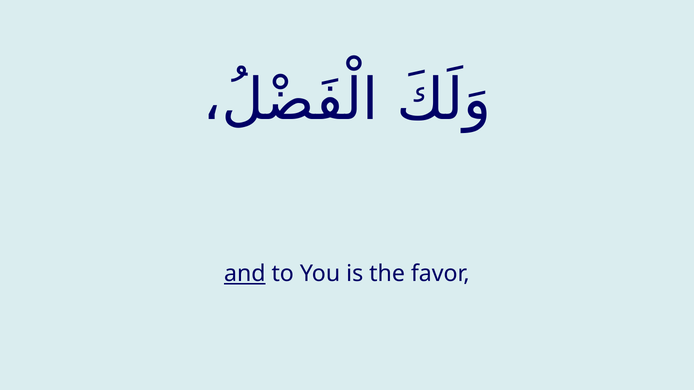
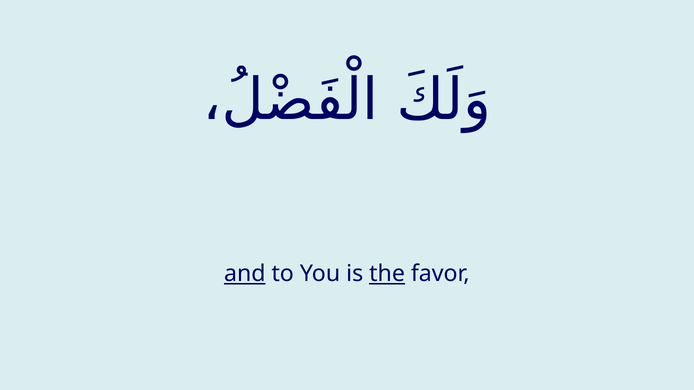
the underline: none -> present
